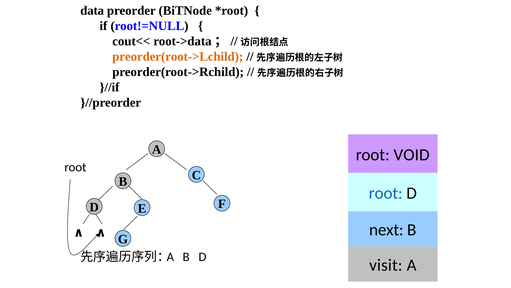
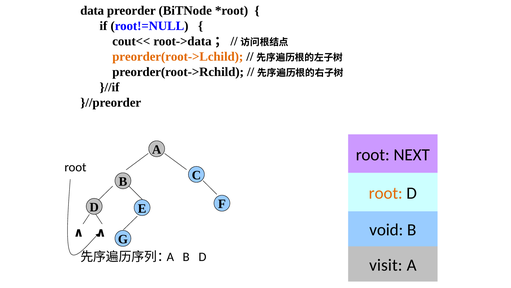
VOID: VOID -> NEXT
root at (386, 193) colour: blue -> orange
next: next -> void
